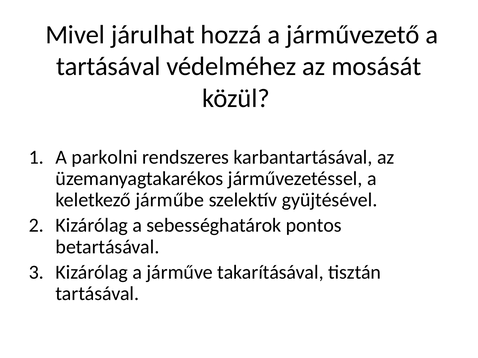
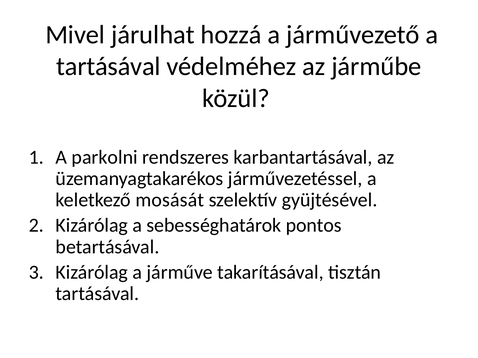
mosását: mosását -> járműbe
járműbe: járműbe -> mosását
